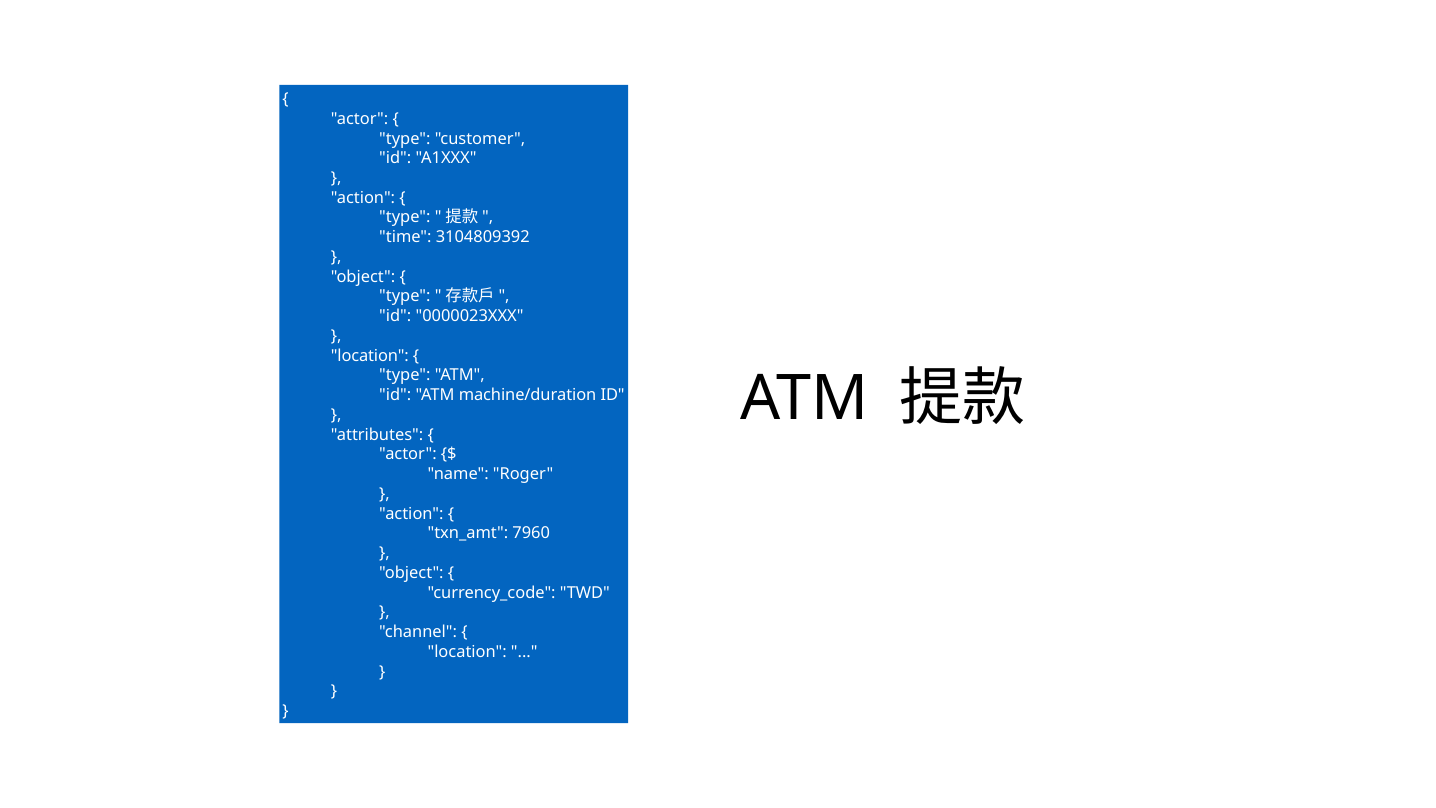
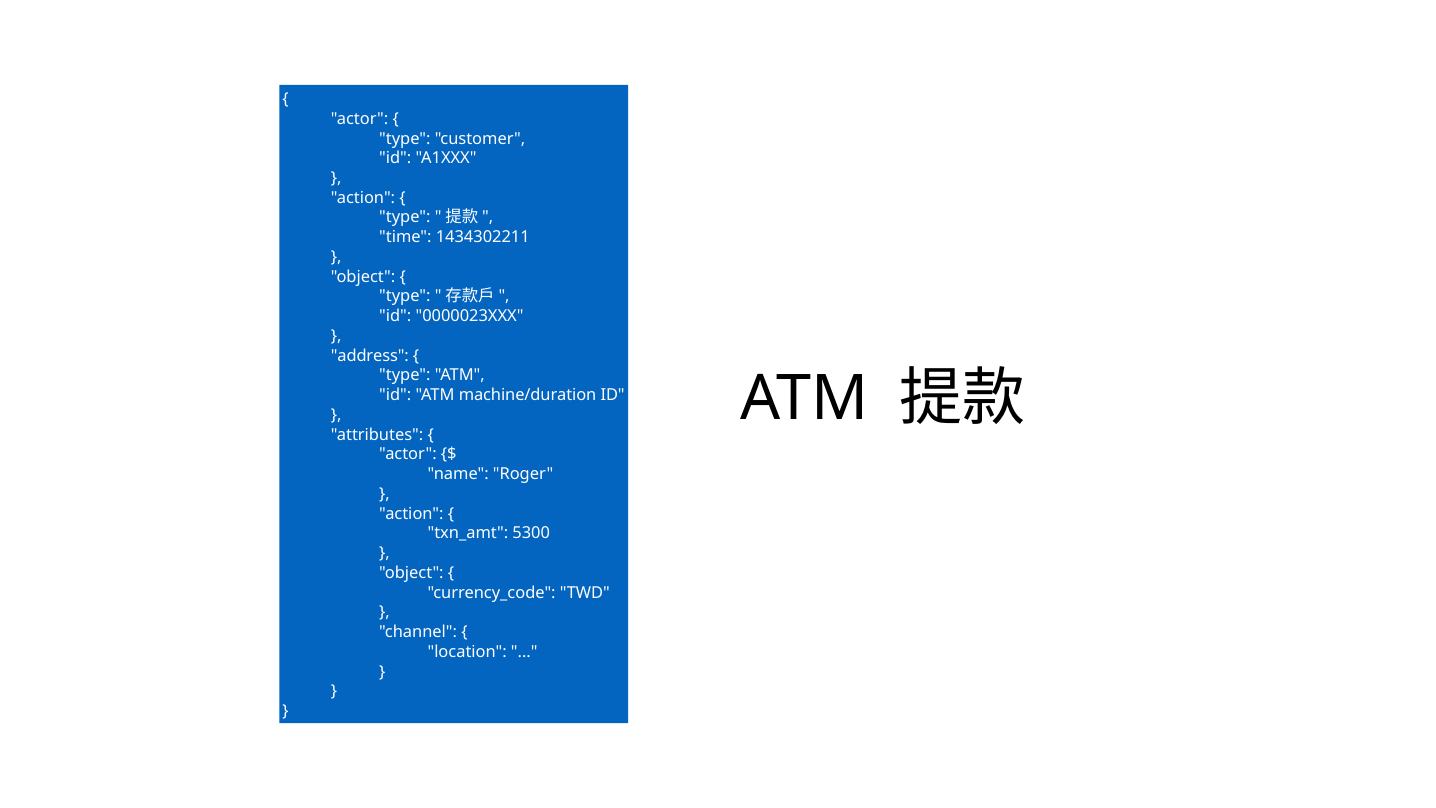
3104809392: 3104809392 -> 1434302211
location at (370, 356): location -> address
7960: 7960 -> 5300
